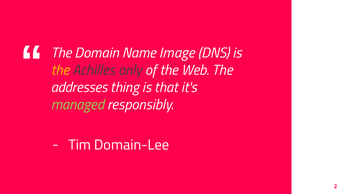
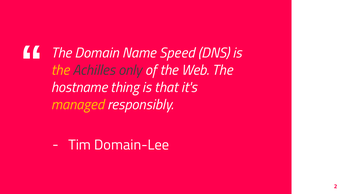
Image: Image -> Speed
addresses: addresses -> hostname
managed colour: light green -> yellow
